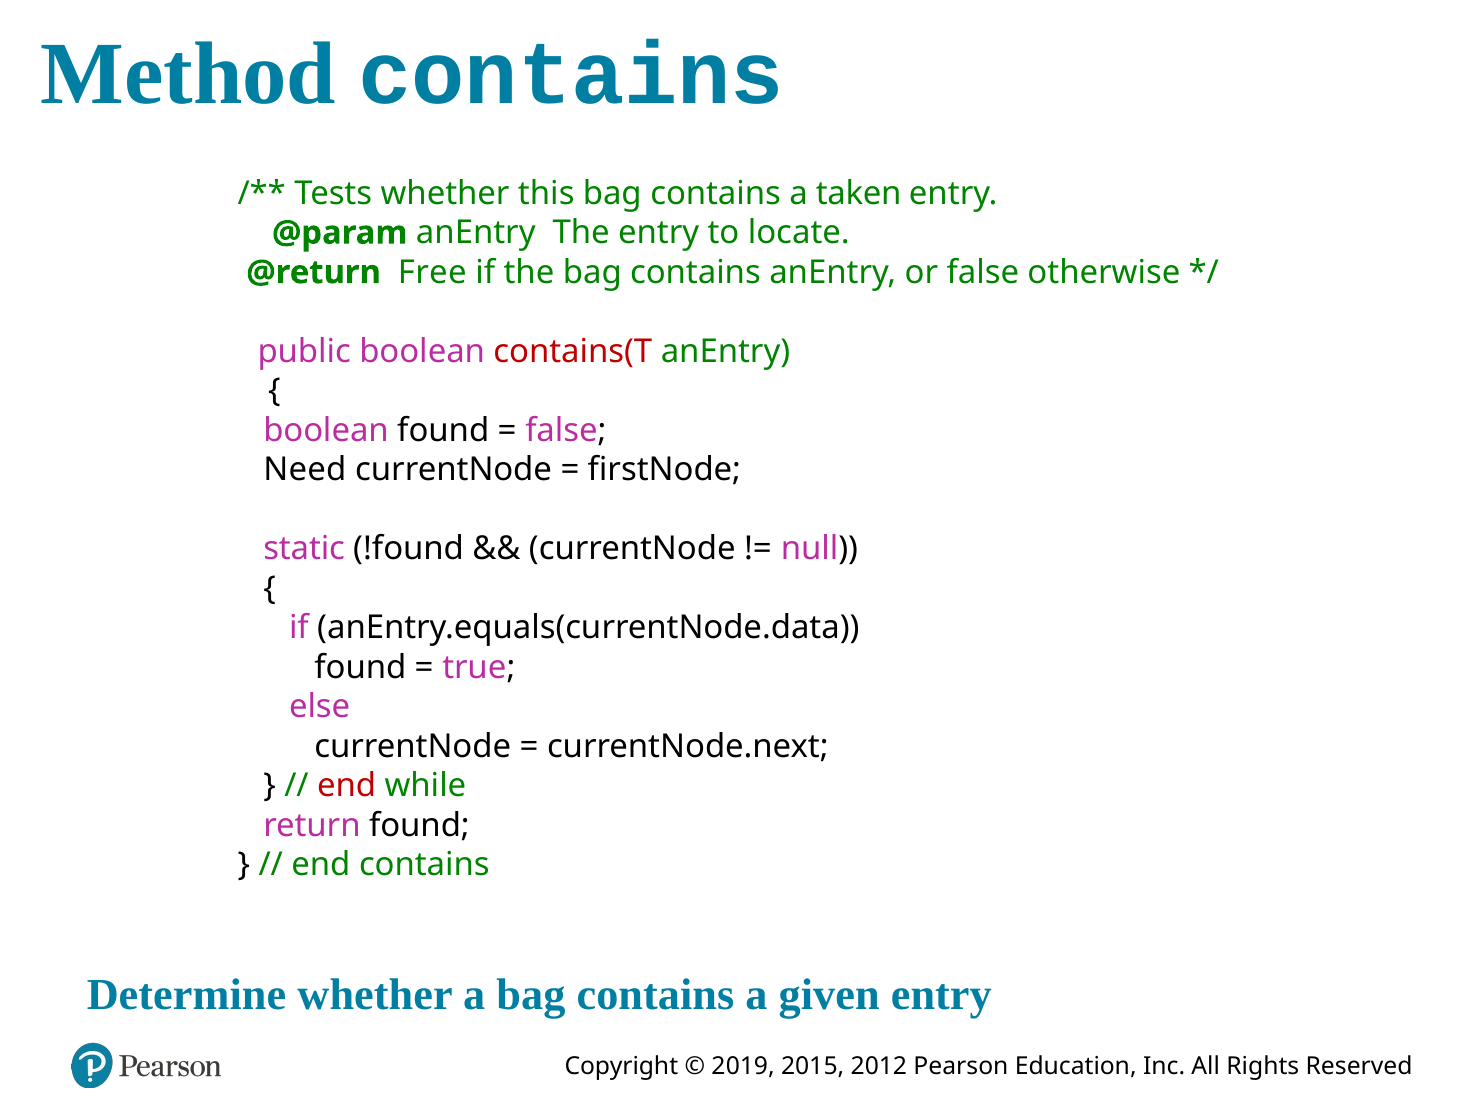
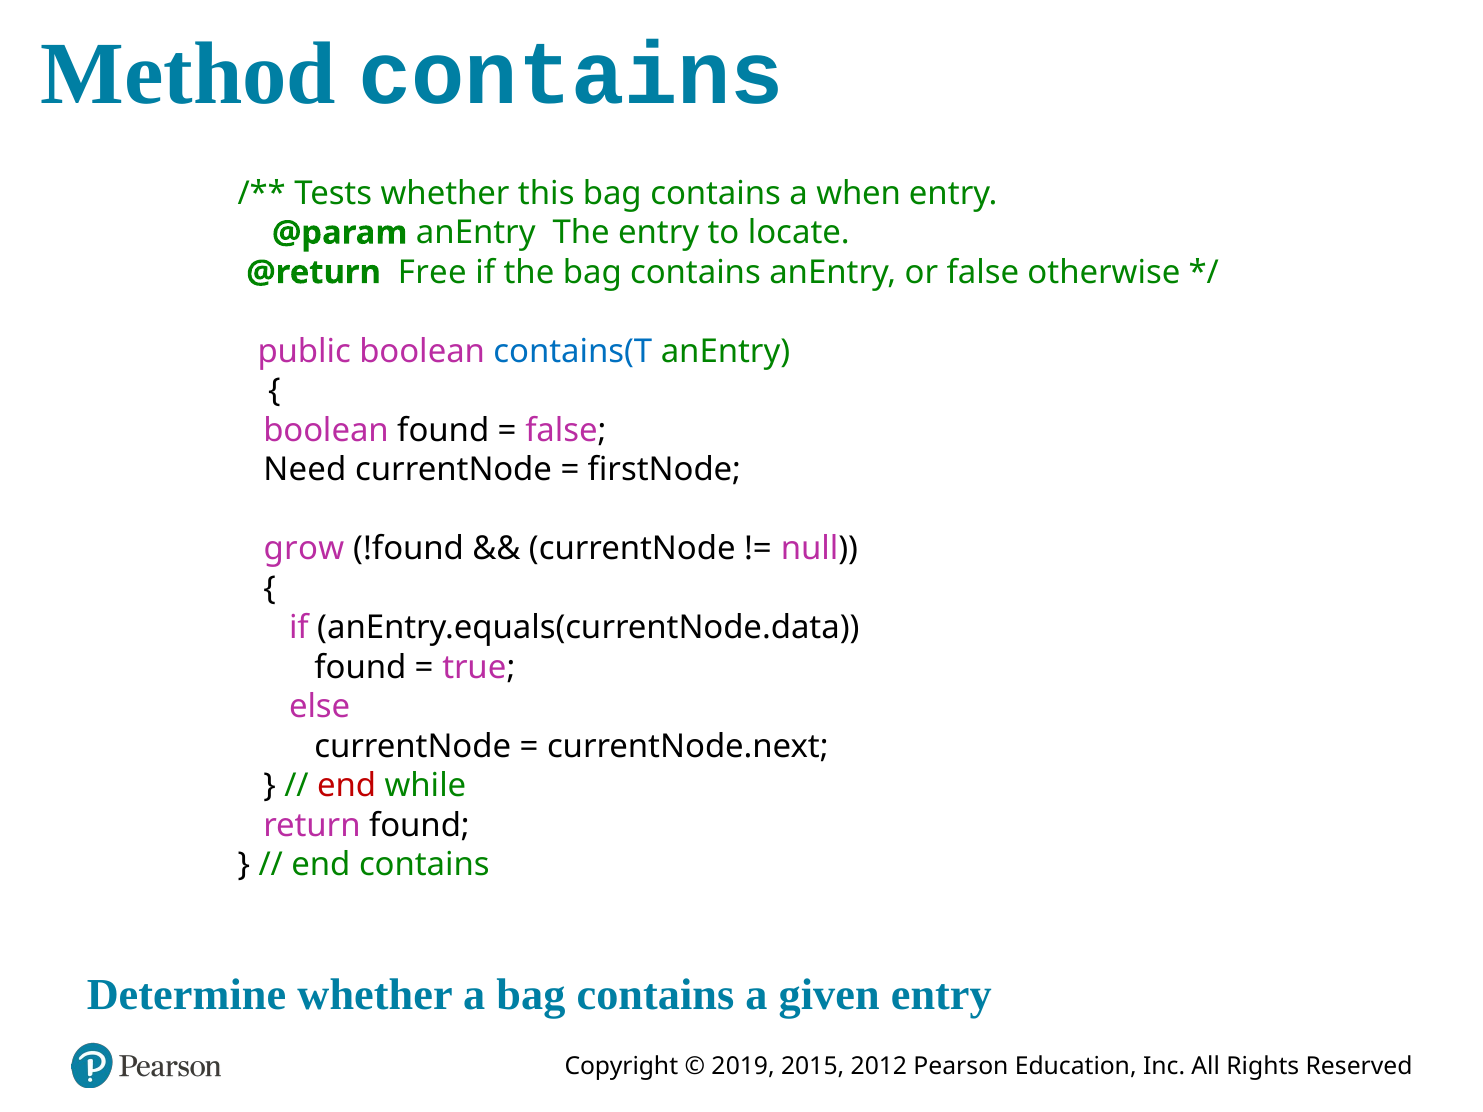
taken: taken -> when
contains(T colour: red -> blue
static: static -> grow
